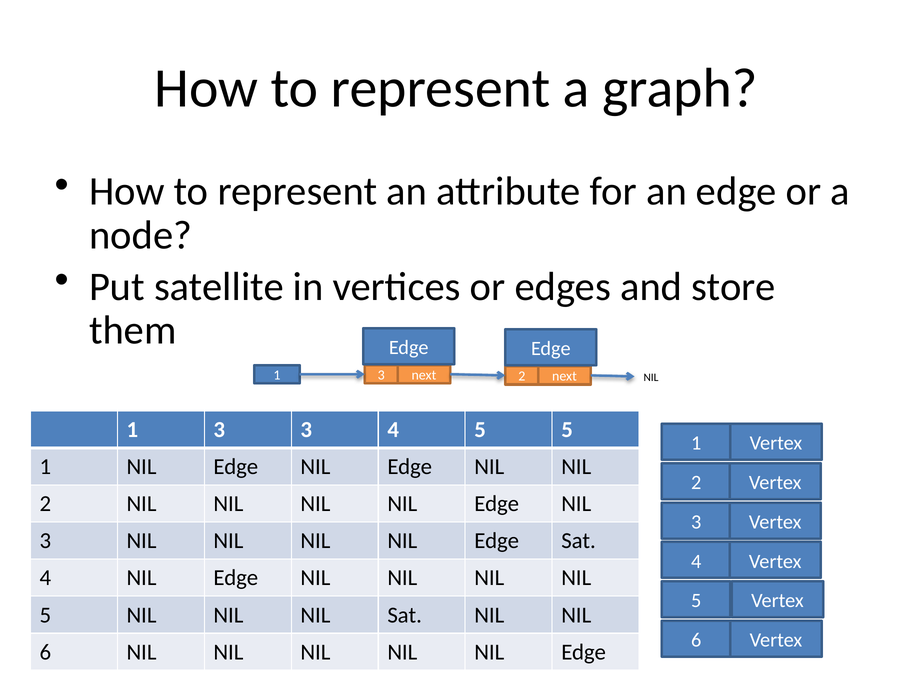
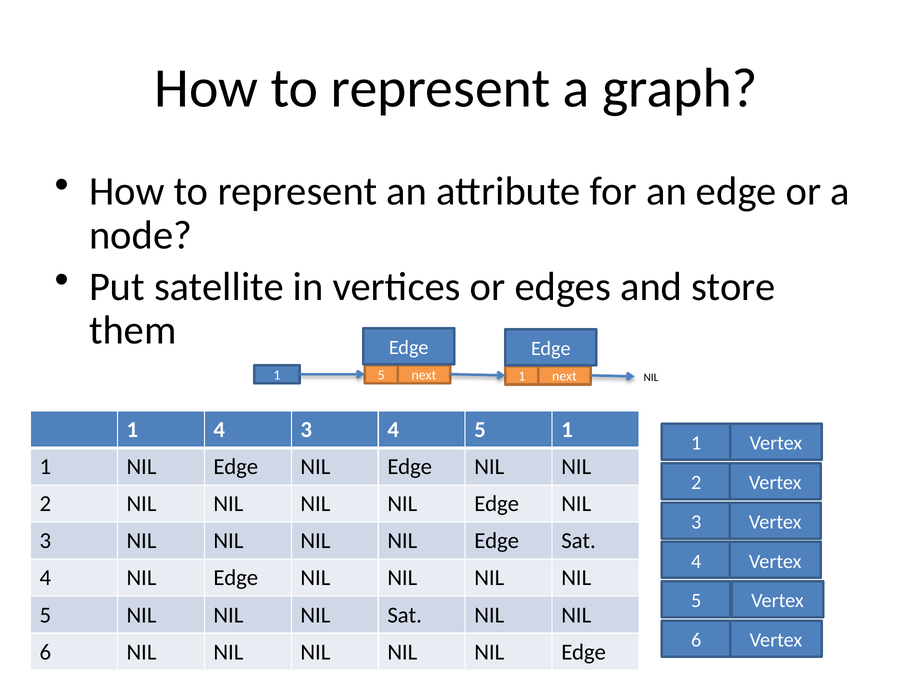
3 at (381, 375): 3 -> 5
next 2: 2 -> 1
3 at (219, 430): 3 -> 4
5 5: 5 -> 1
